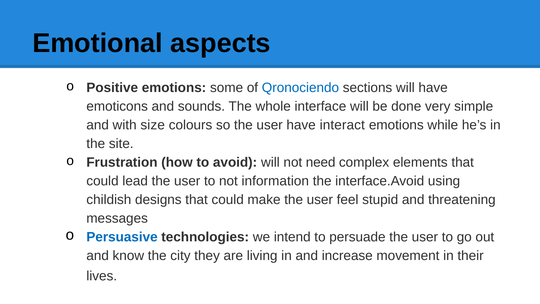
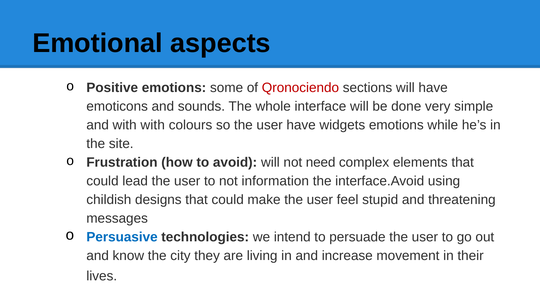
Qronociendo colour: blue -> red
with size: size -> with
interact: interact -> widgets
